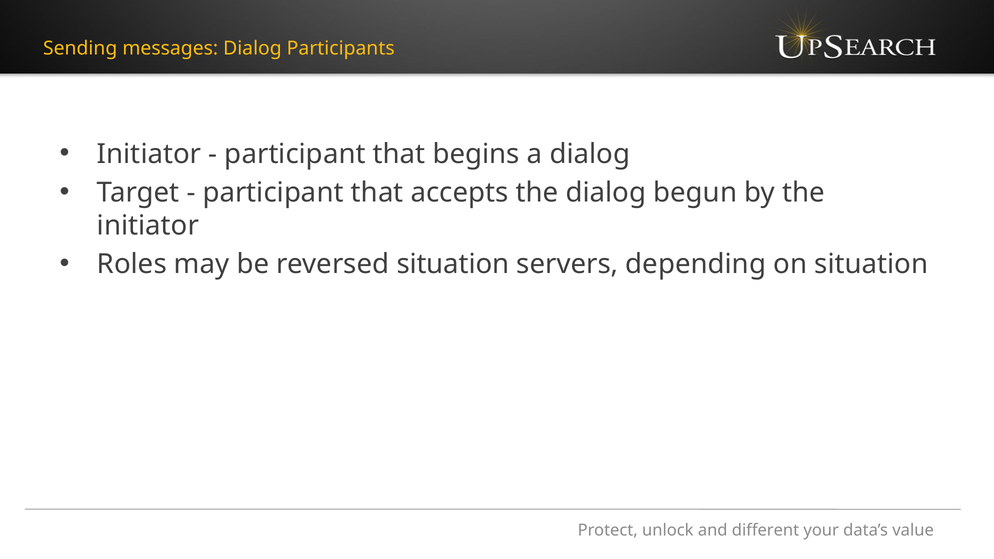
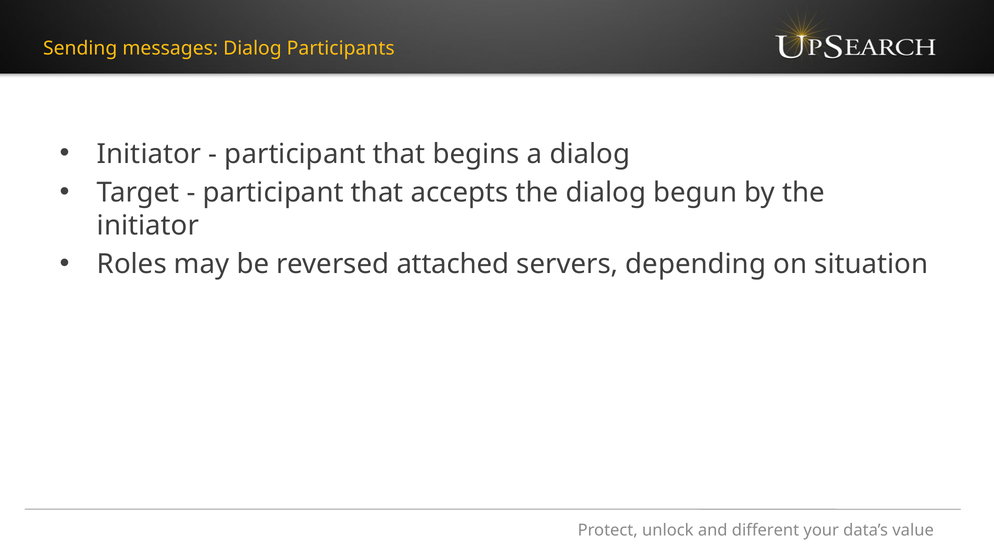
reversed situation: situation -> attached
